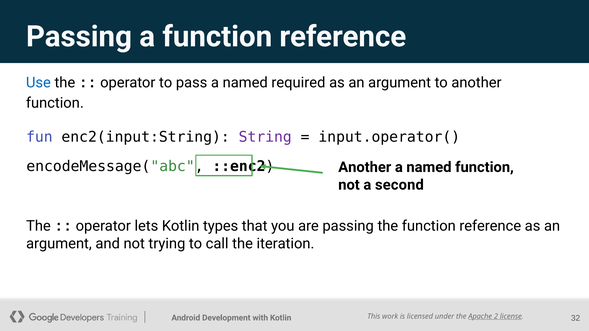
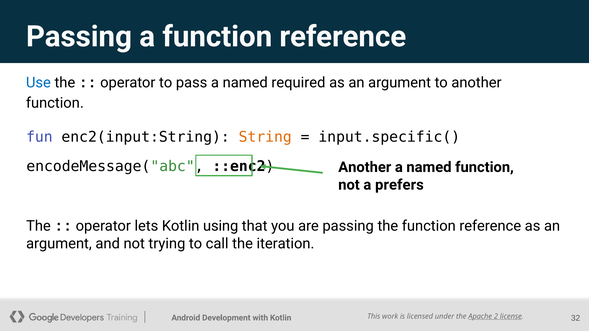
String colour: purple -> orange
input.operator(: input.operator( -> input.specific(
second: second -> prefers
types: types -> using
